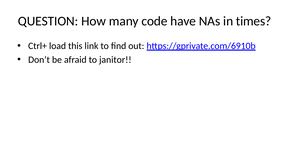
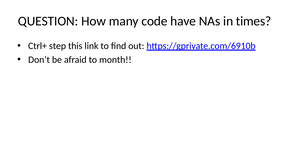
load: load -> step
janitor: janitor -> month
